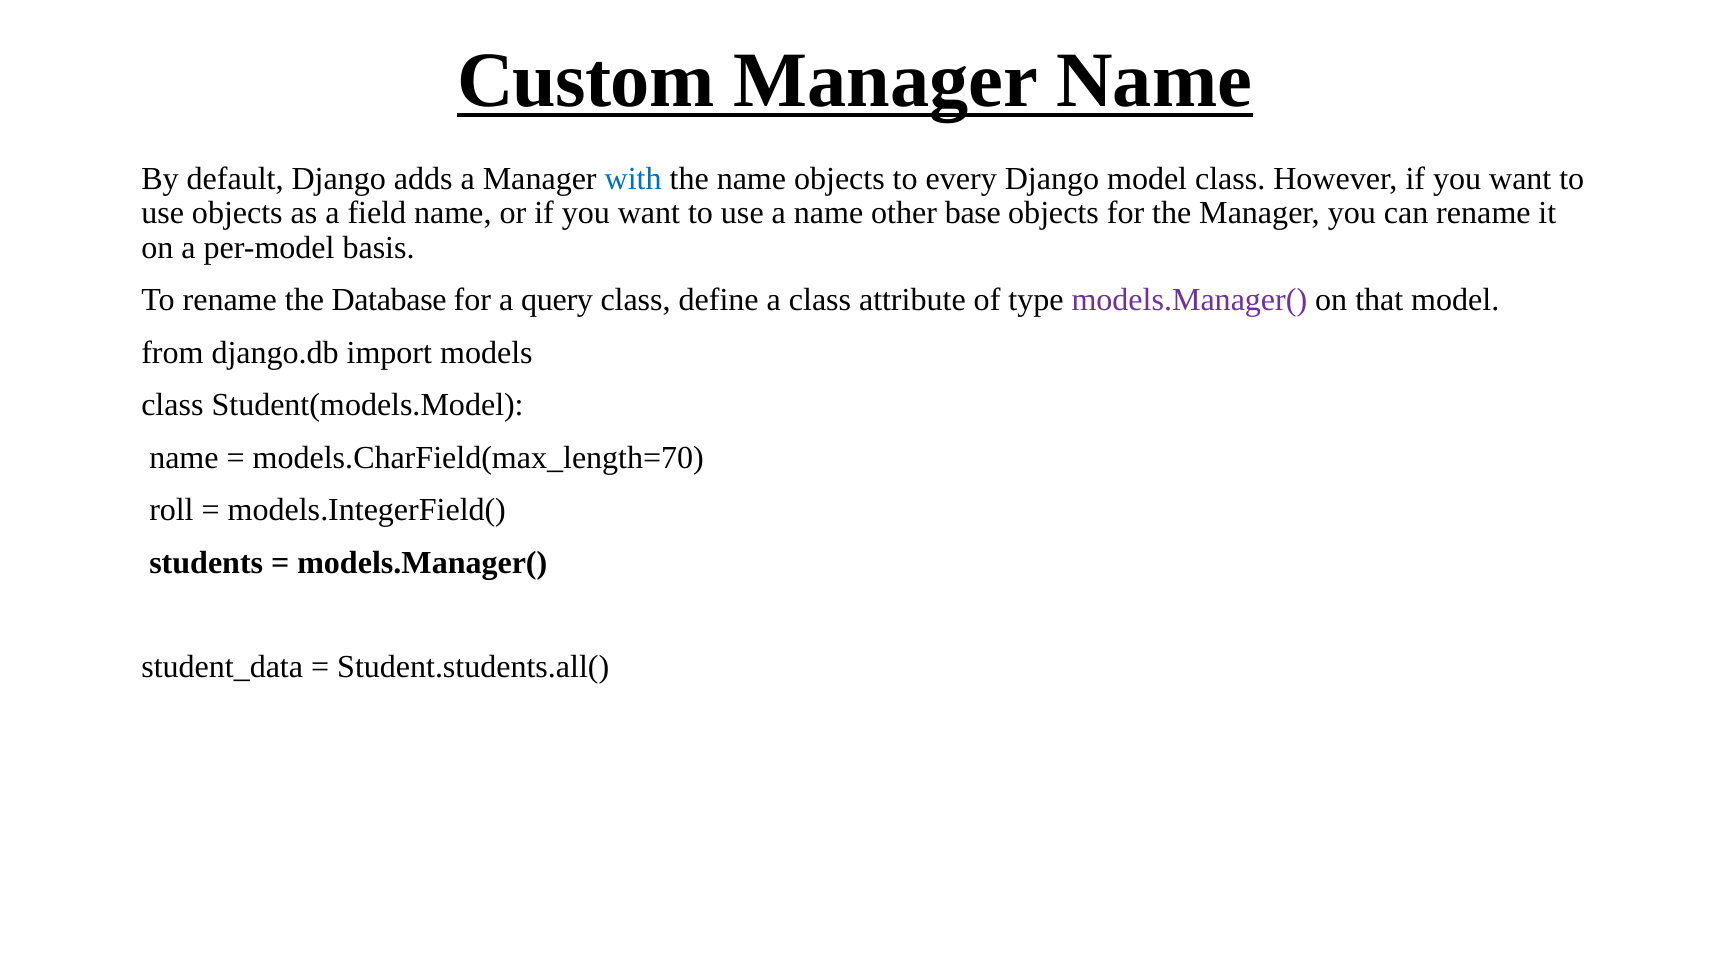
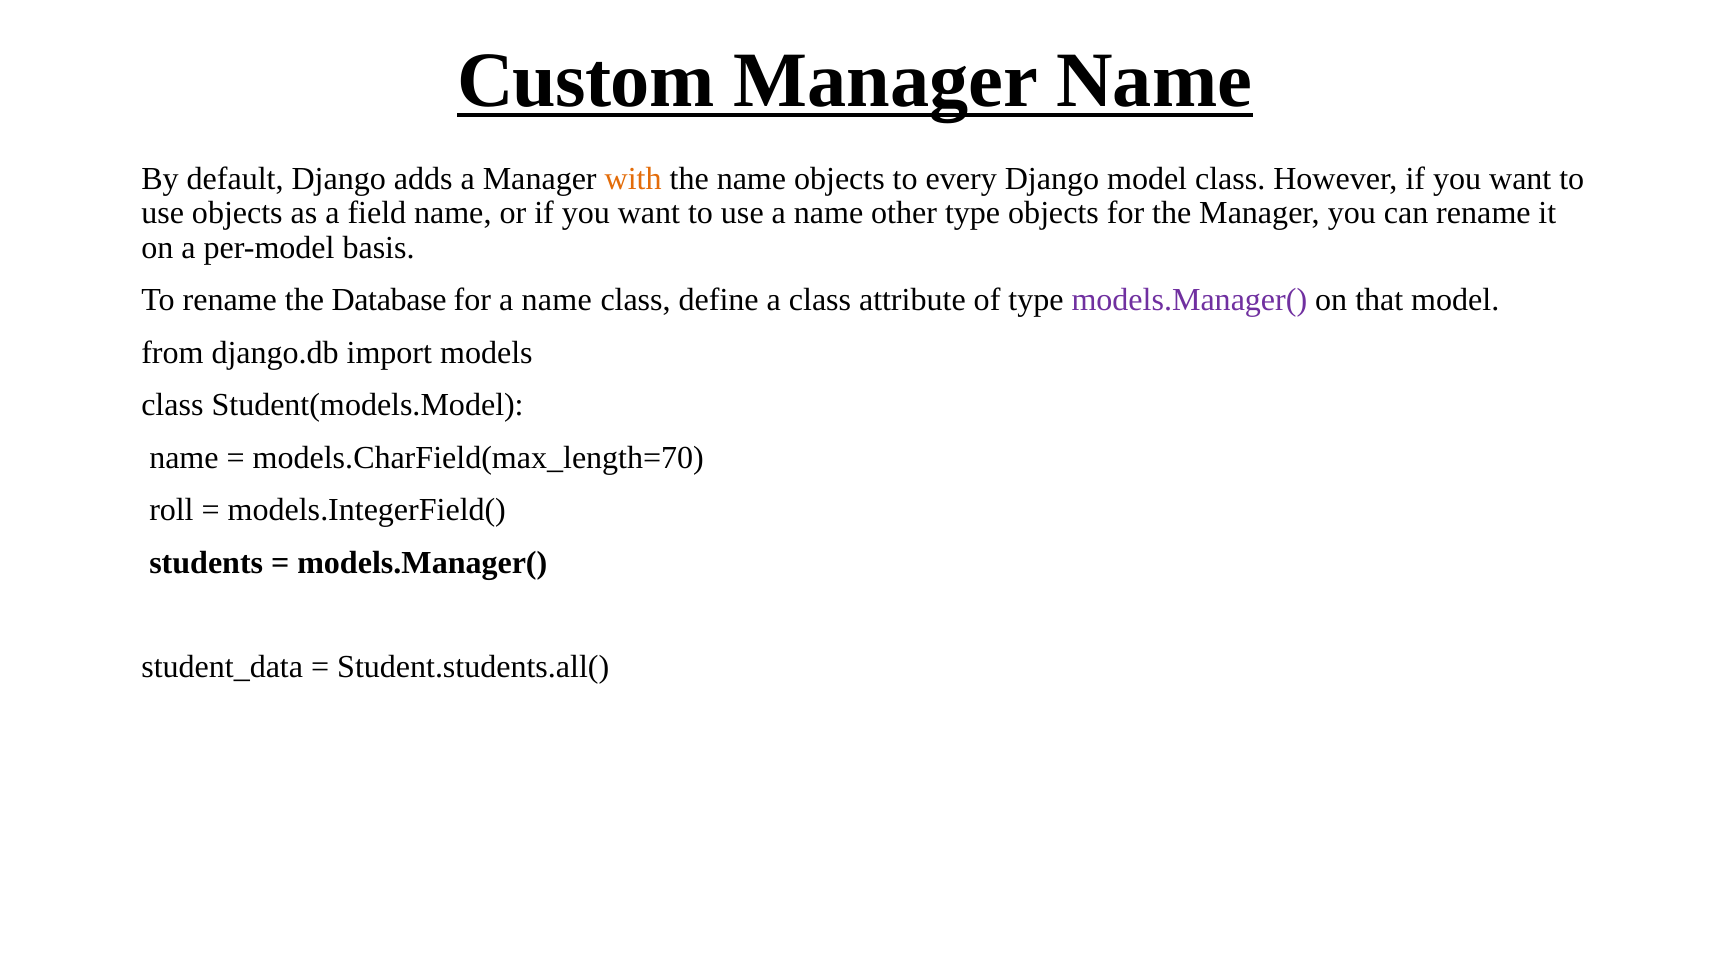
with colour: blue -> orange
other base: base -> type
for a query: query -> name
